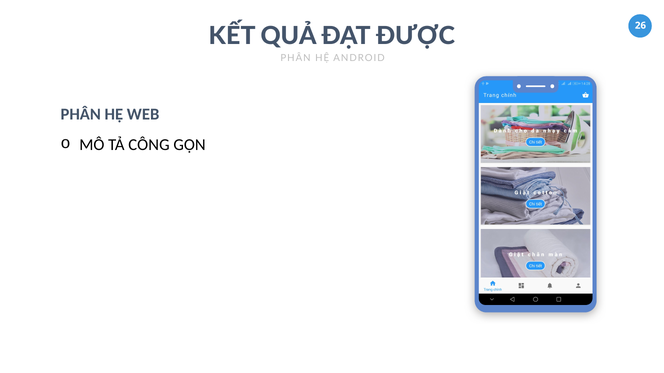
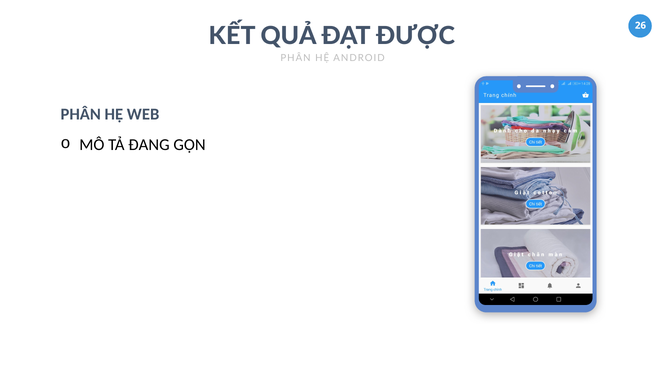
CÔNG: CÔNG -> ĐANG
